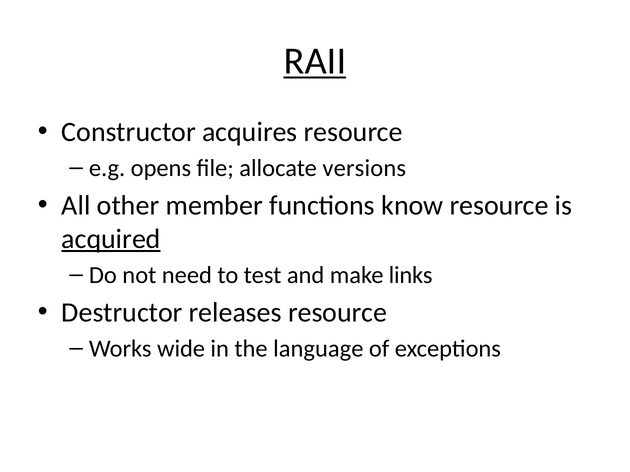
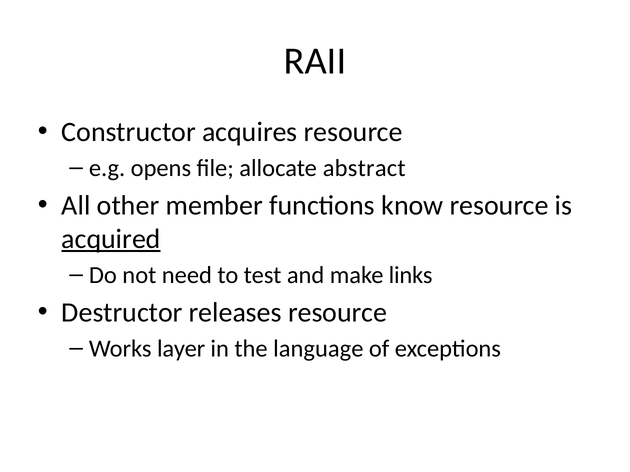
RAII underline: present -> none
versions: versions -> abstract
wide: wide -> layer
